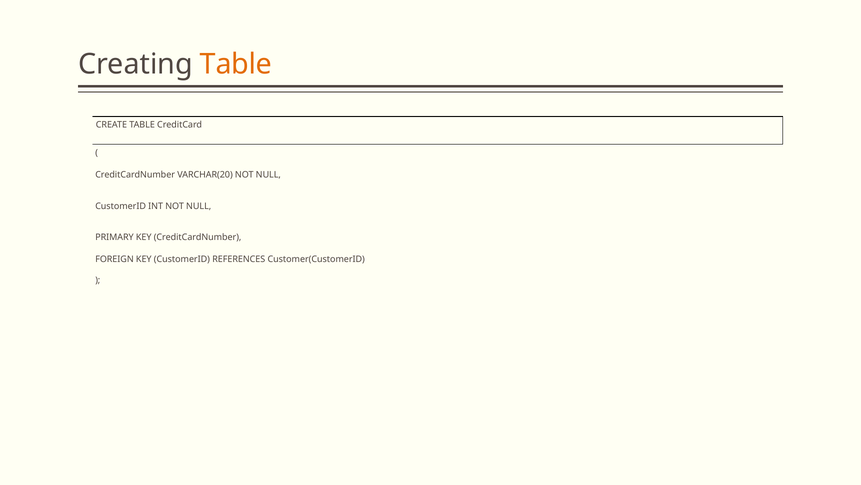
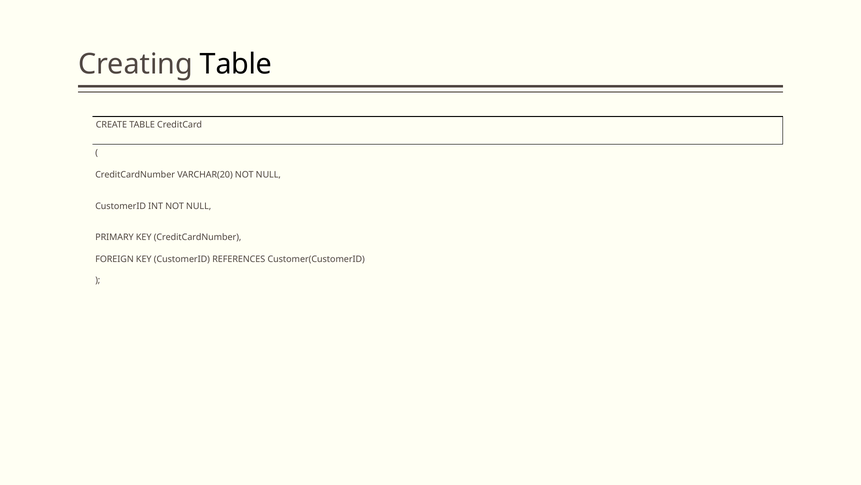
Table at (236, 64) colour: orange -> black
